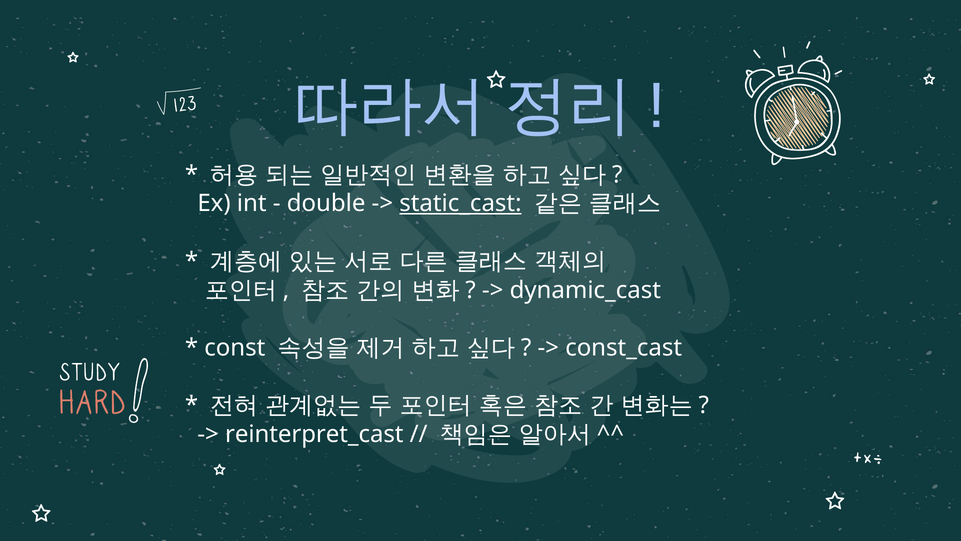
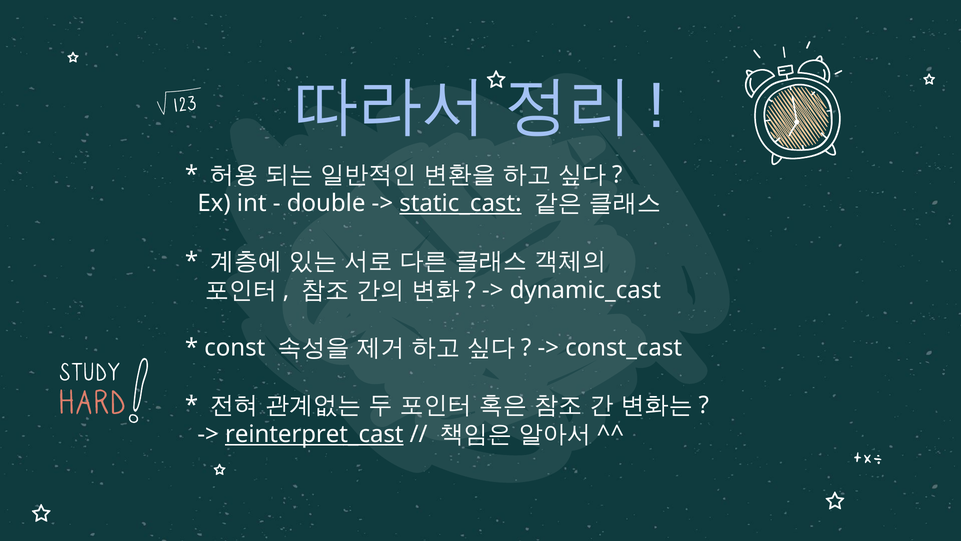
reinterpret_cast underline: none -> present
